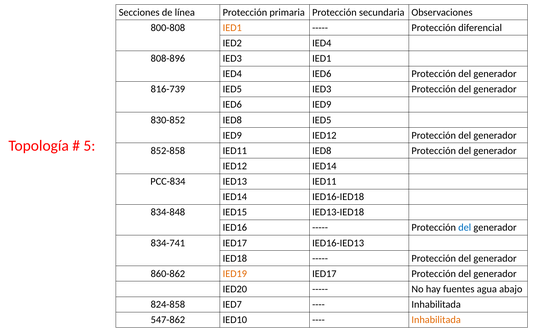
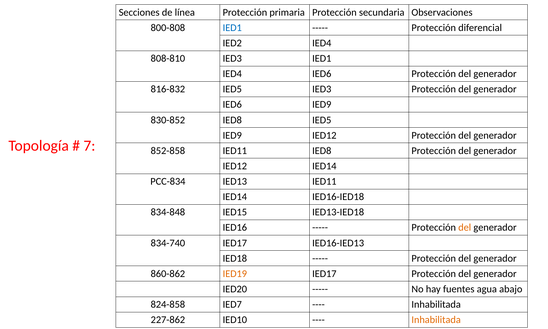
IED1 at (232, 28) colour: orange -> blue
808-896: 808-896 -> 808-810
816-739: 816-739 -> 816-832
5: 5 -> 7
del at (465, 227) colour: blue -> orange
834-741: 834-741 -> 834-740
547-862: 547-862 -> 227-862
